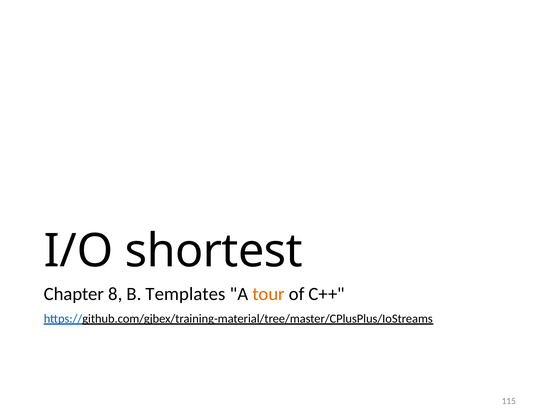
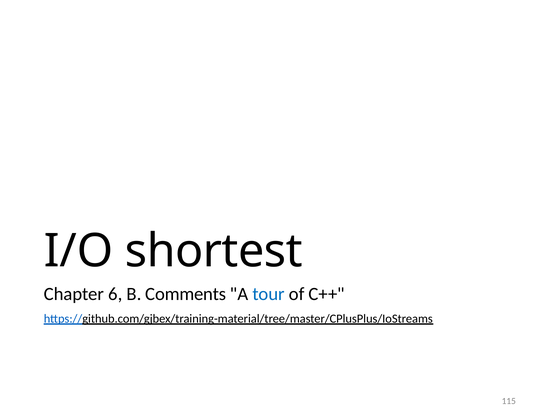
8: 8 -> 6
Templates: Templates -> Comments
tour colour: orange -> blue
